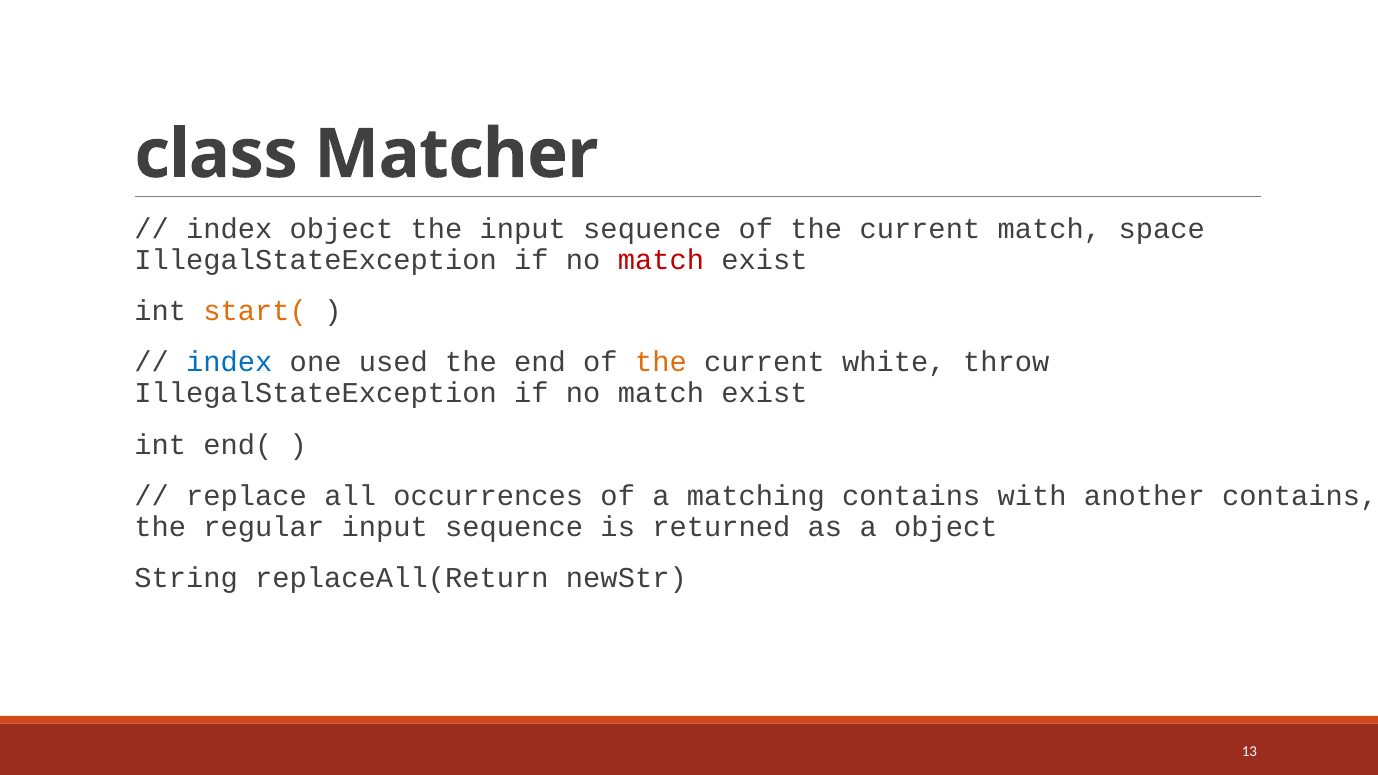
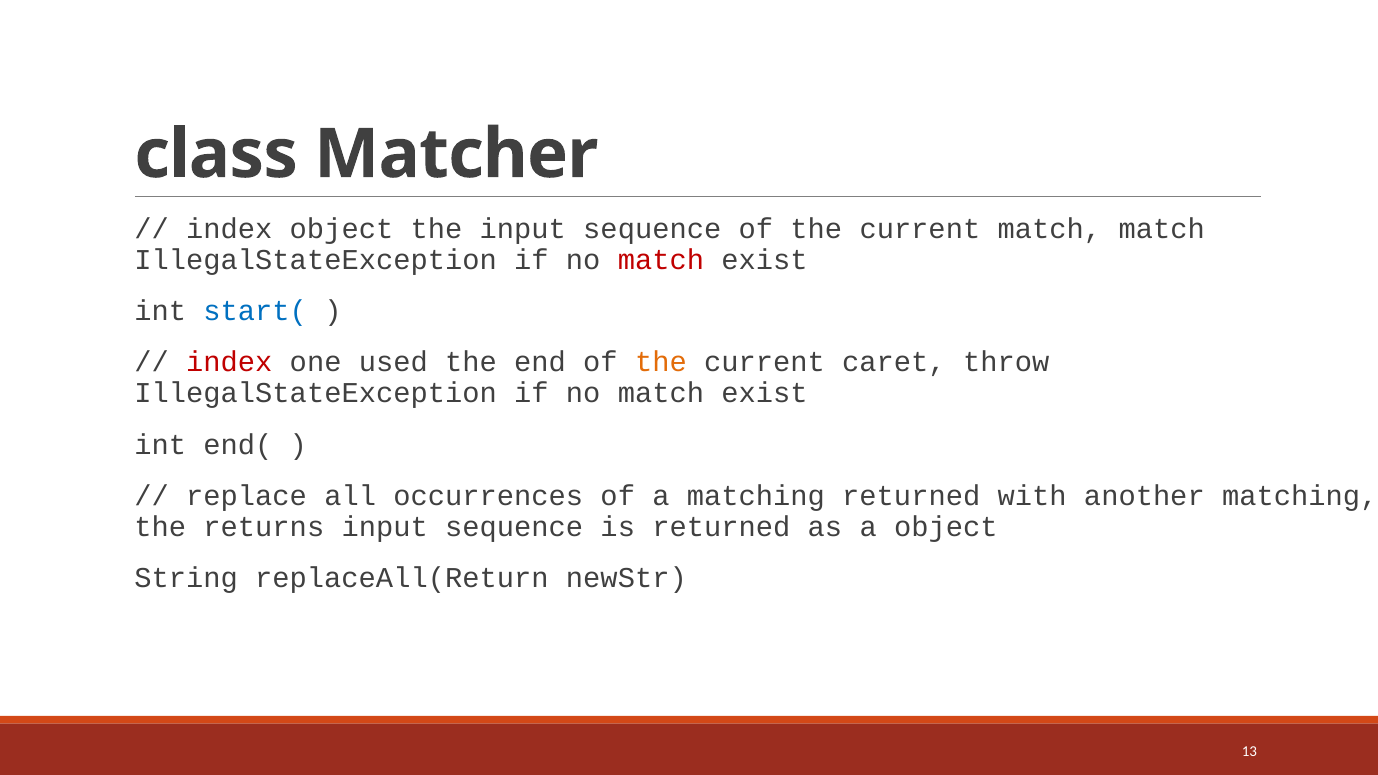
match space: space -> match
start( colour: orange -> blue
index at (229, 362) colour: blue -> red
white: white -> caret
matching contains: contains -> returned
another contains: contains -> matching
regular: regular -> returns
